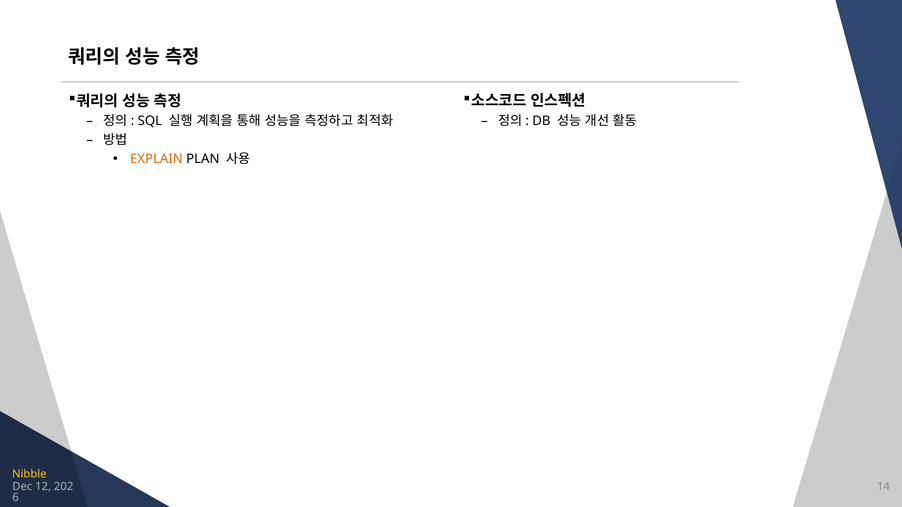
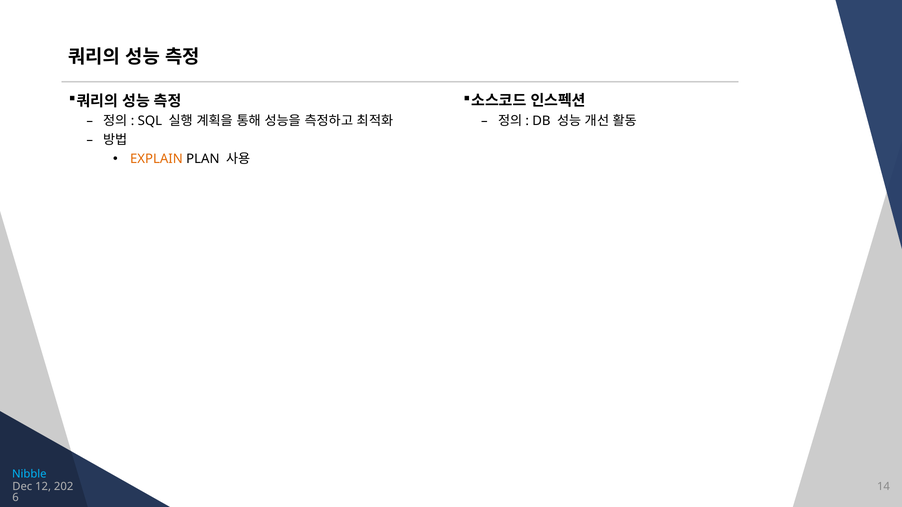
Nibble colour: yellow -> light blue
